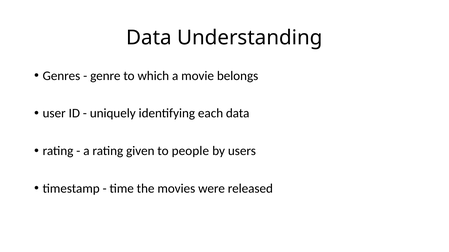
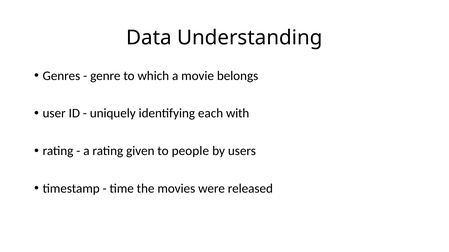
each data: data -> with
